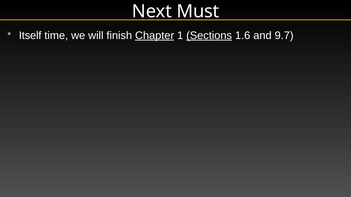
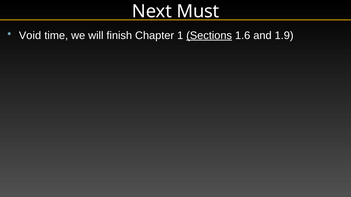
Itself: Itself -> Void
Chapter underline: present -> none
9.7: 9.7 -> 1.9
